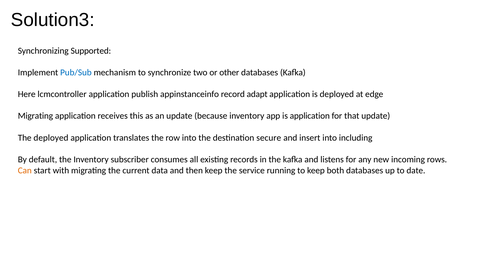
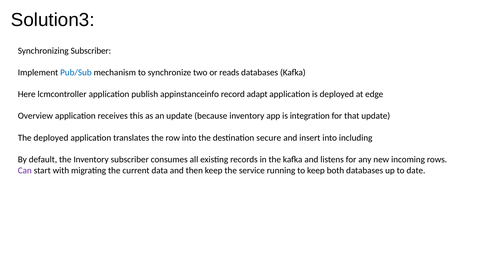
Synchronizing Supported: Supported -> Subscriber
other: other -> reads
Migrating at (35, 116): Migrating -> Overview
is application: application -> integration
Can colour: orange -> purple
